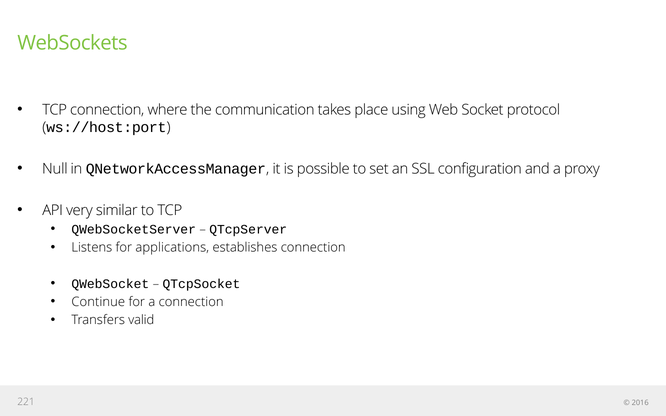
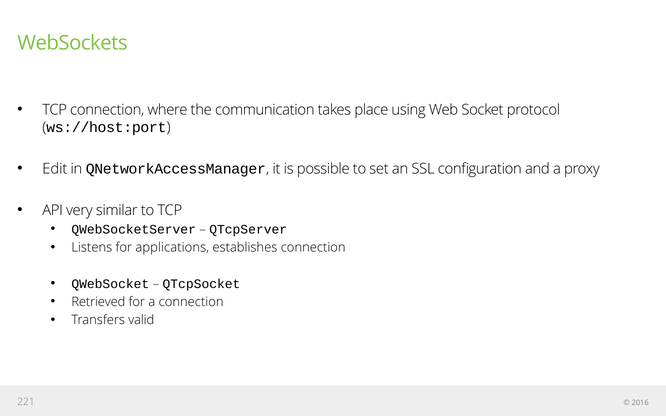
Null: Null -> Edit
Continue: Continue -> Retrieved
